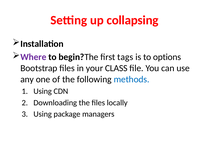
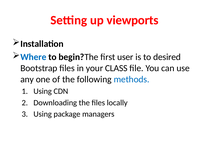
collapsing: collapsing -> viewports
Where colour: purple -> blue
tags: tags -> user
options: options -> desired
